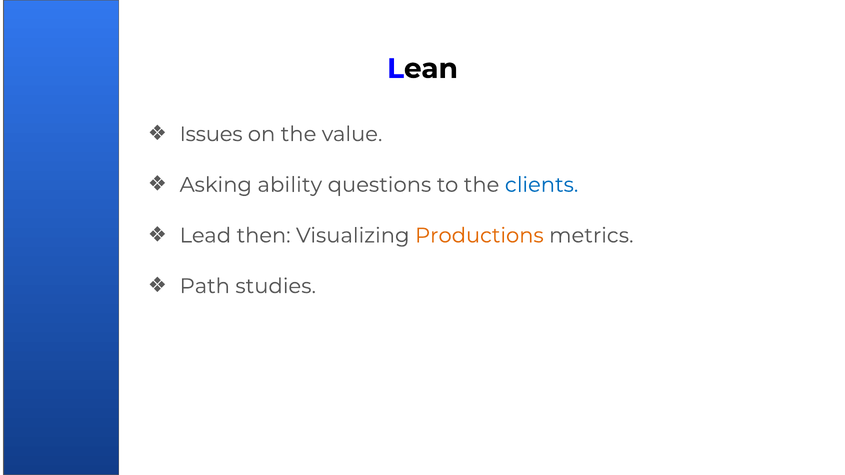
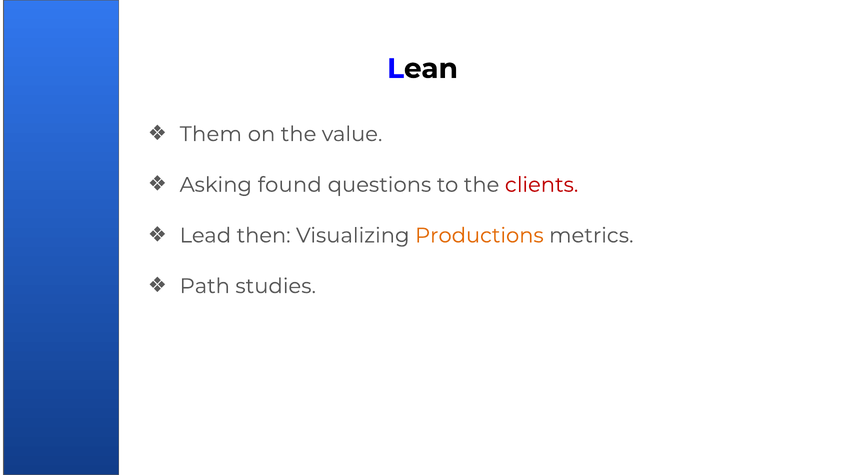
Issues: Issues -> Them
ability: ability -> found
clients colour: blue -> red
